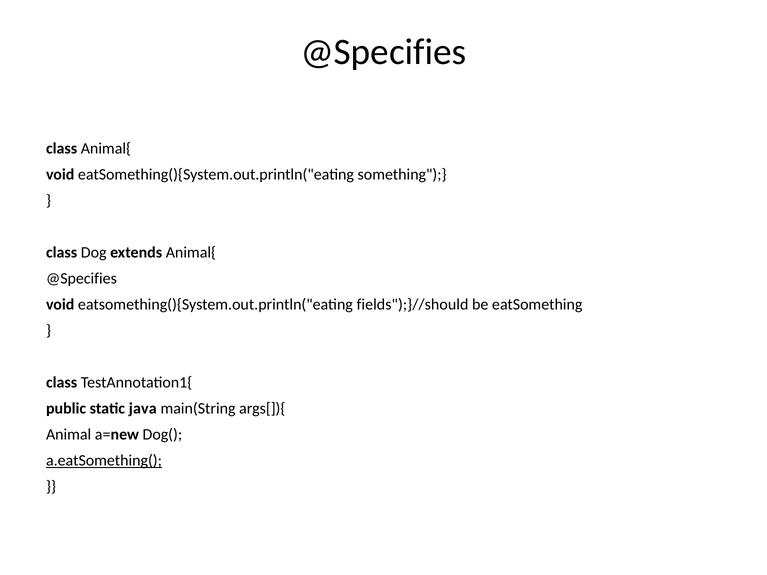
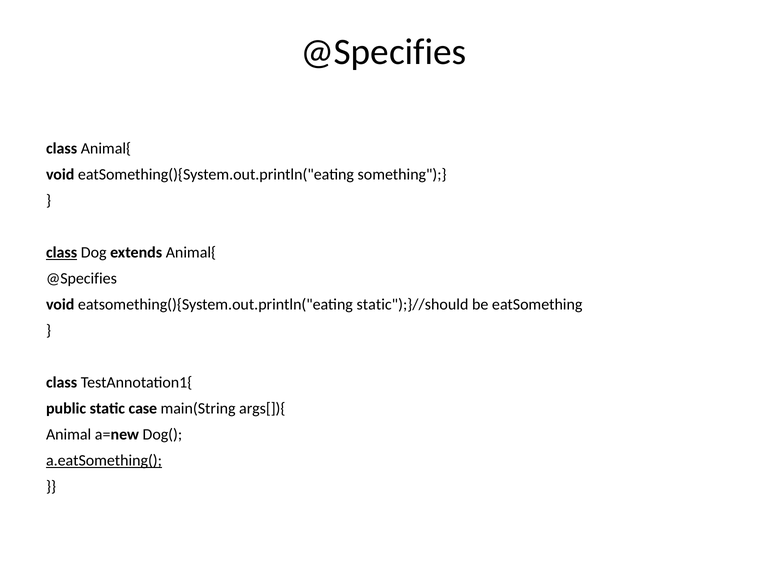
class at (62, 253) underline: none -> present
fields");}//should: fields");}//should -> static");}//should
java: java -> case
